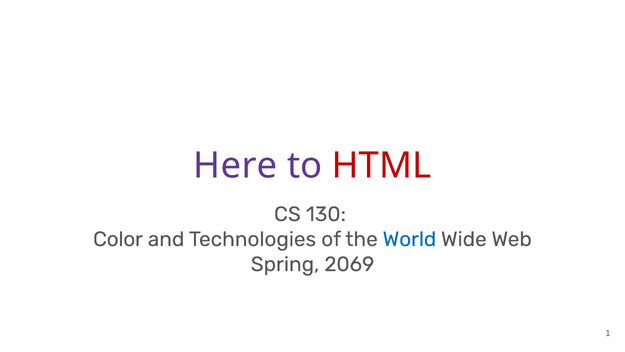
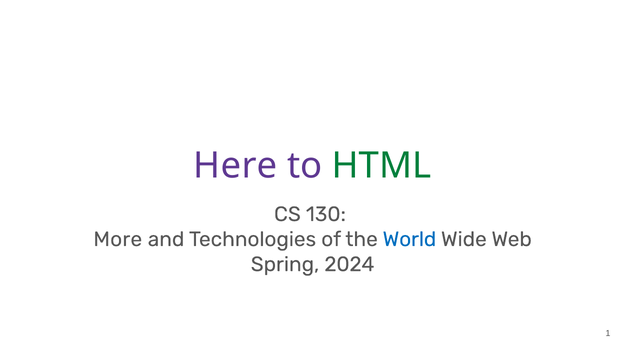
HTML colour: red -> green
Color: Color -> More
2069: 2069 -> 2024
